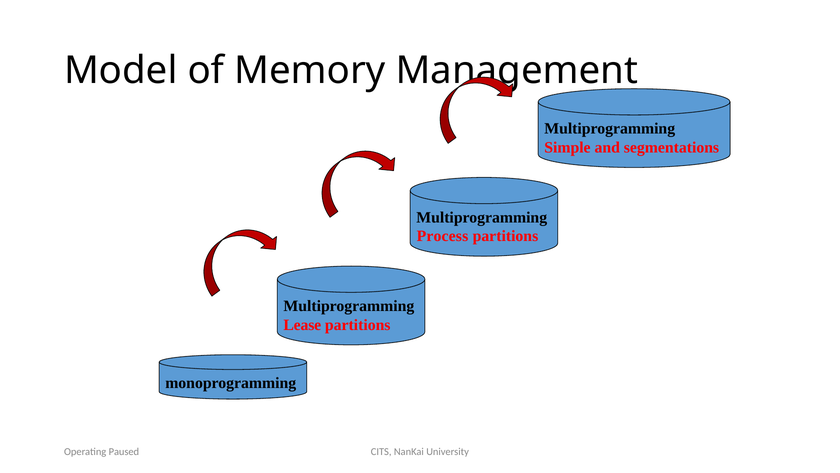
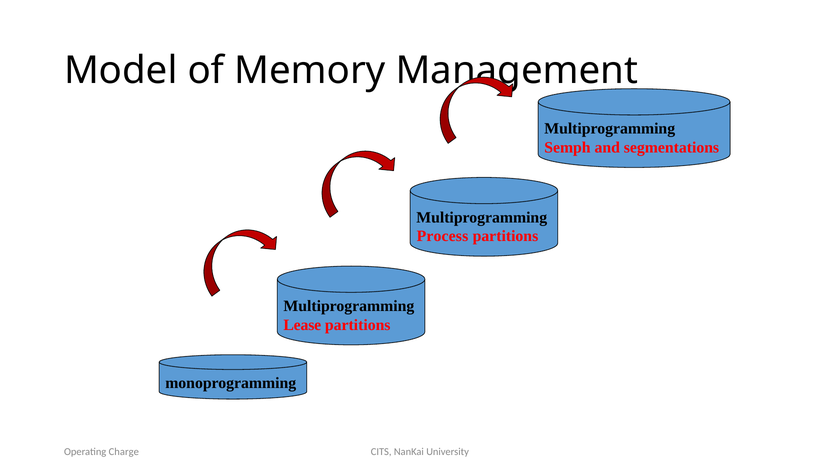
Simple: Simple -> Semph
Paused: Paused -> Charge
